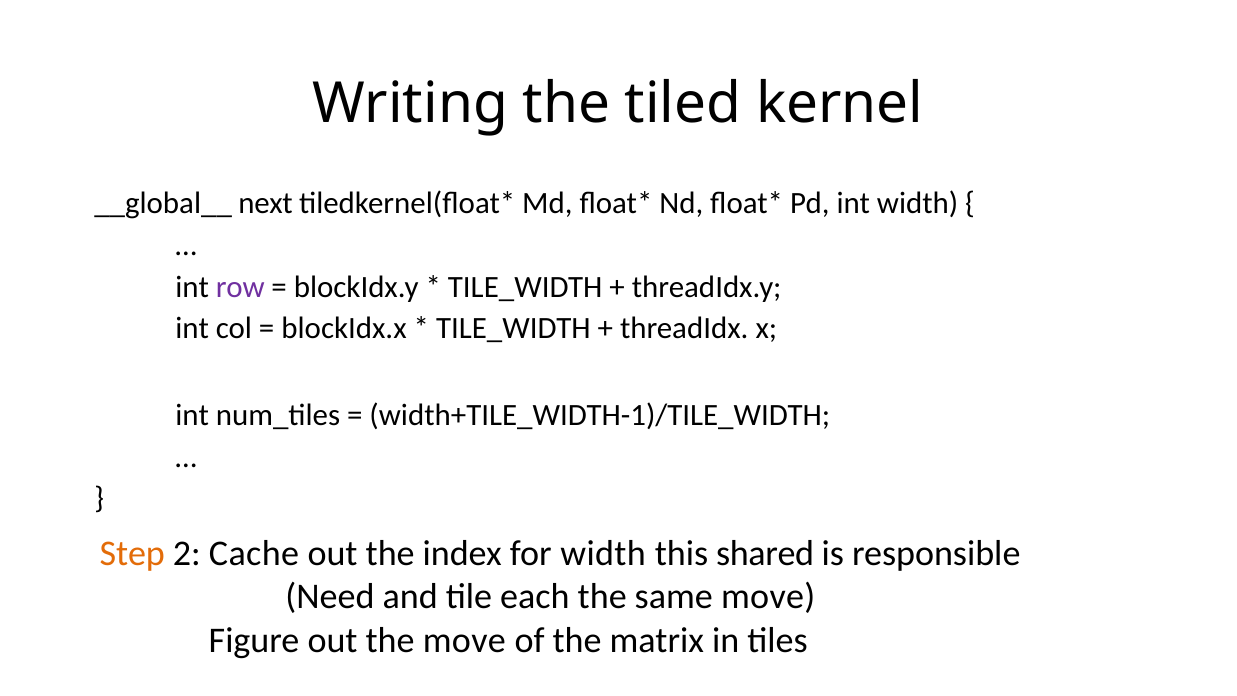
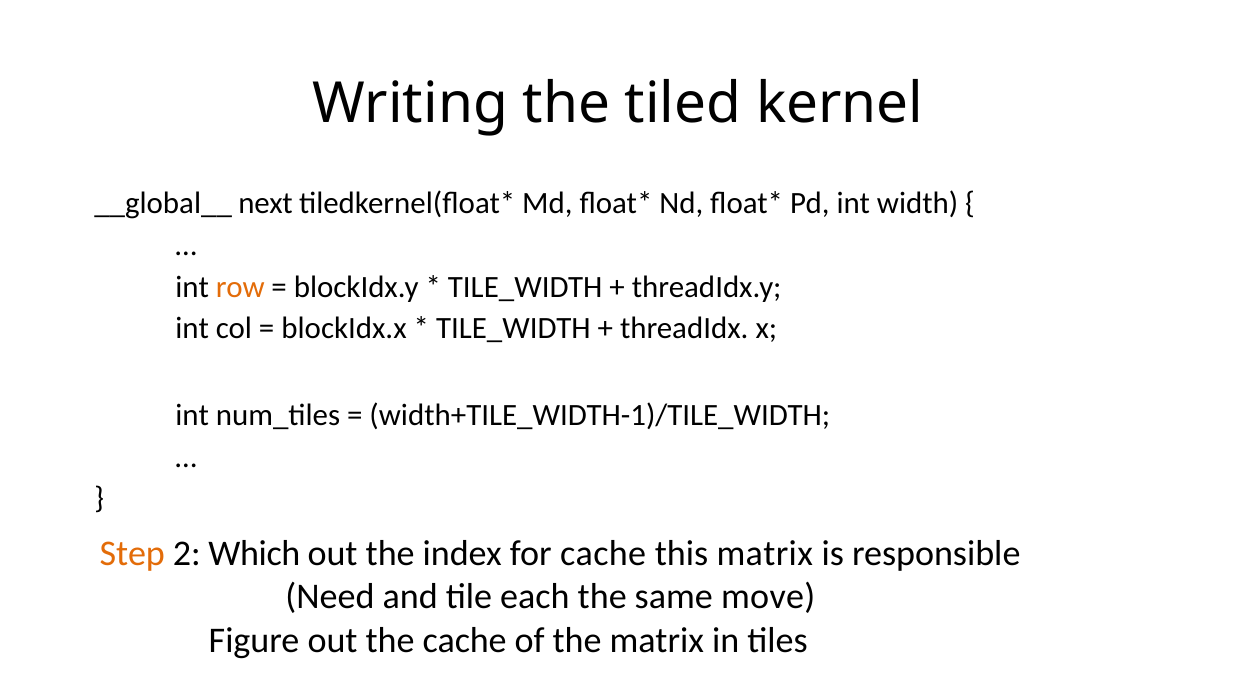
row colour: purple -> orange
Cache: Cache -> Which
for width: width -> cache
this shared: shared -> matrix
the move: move -> cache
